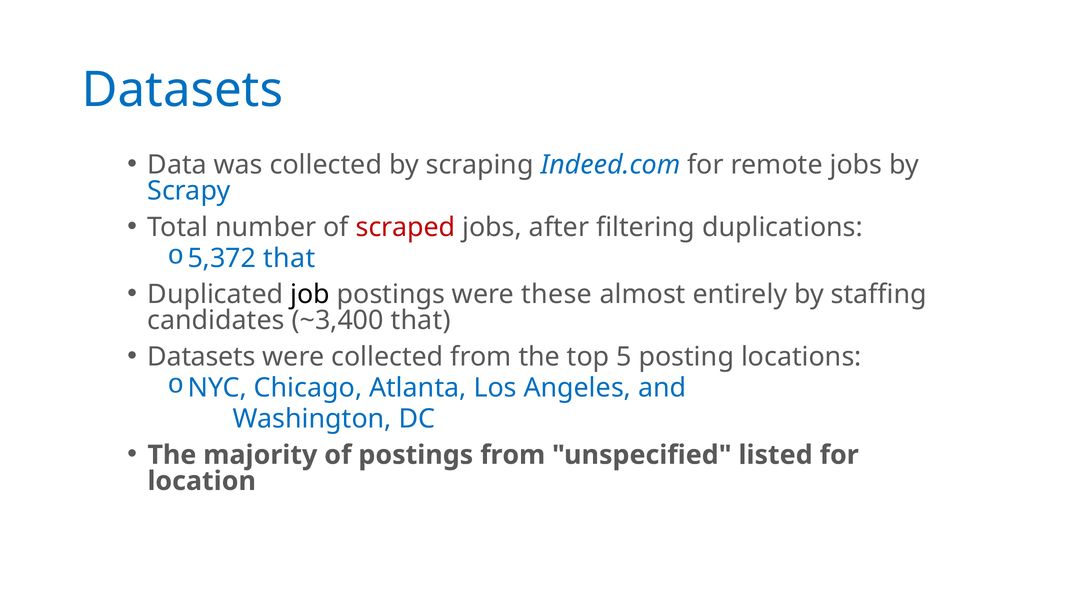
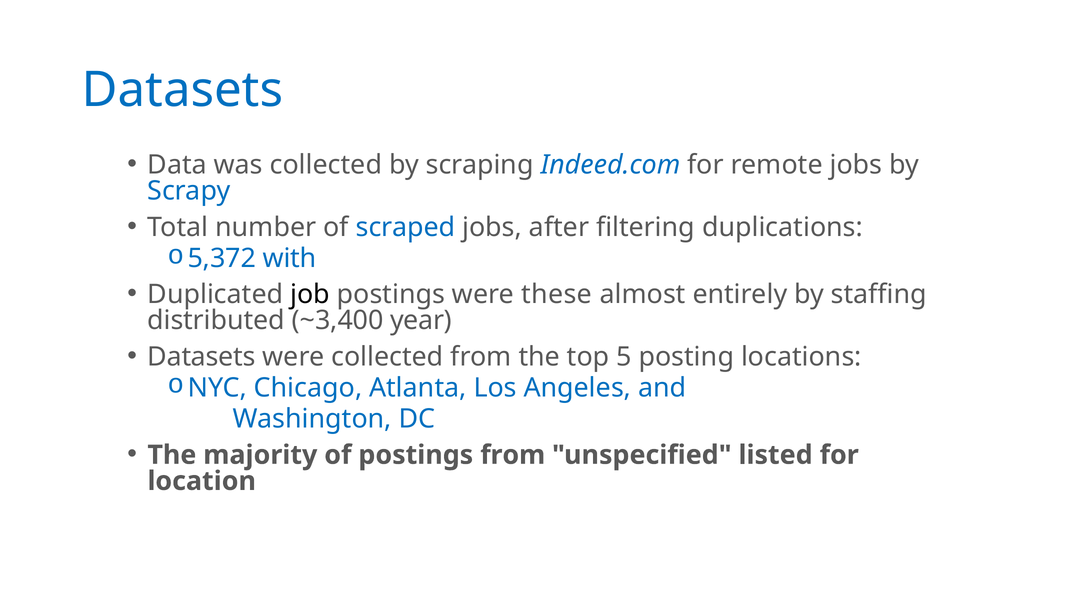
scraped colour: red -> blue
5,372 that: that -> with
candidates: candidates -> distributed
~3,400 that: that -> year
